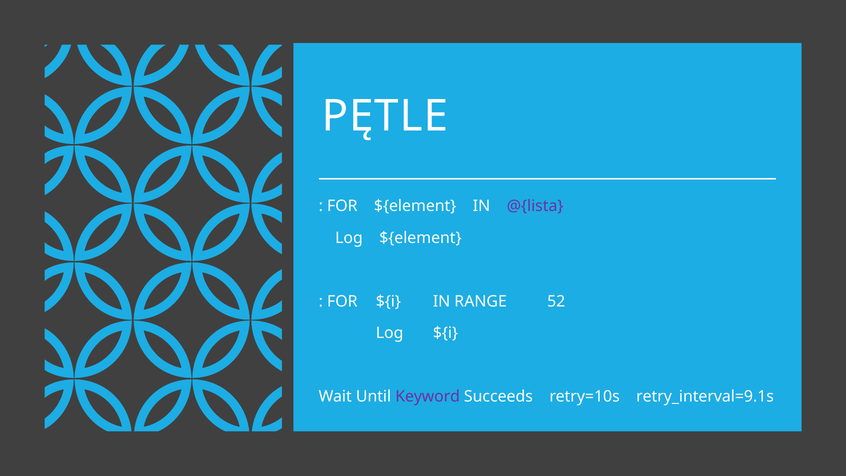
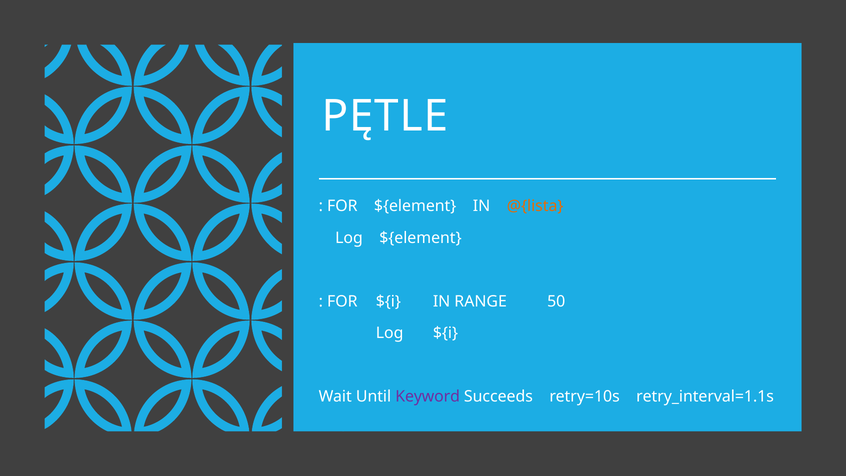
@{lista colour: purple -> orange
52: 52 -> 50
retry_interval=9.1s: retry_interval=9.1s -> retry_interval=1.1s
